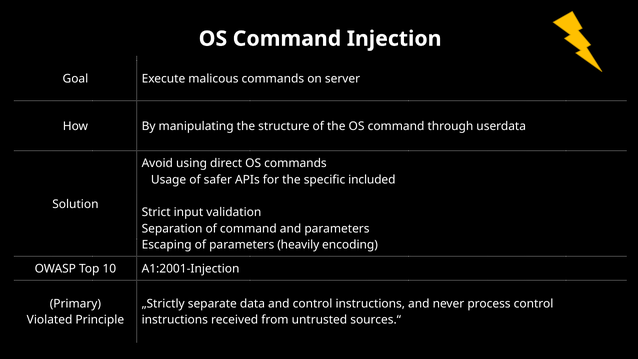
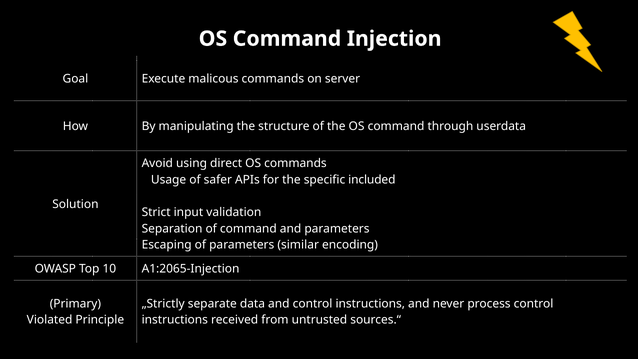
heavily: heavily -> similar
A1:2001-Injection: A1:2001-Injection -> A1:2065-Injection
